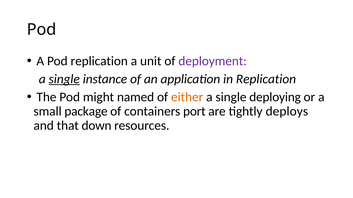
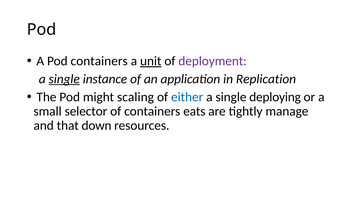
Pod replication: replication -> containers
unit underline: none -> present
named: named -> scaling
either colour: orange -> blue
package: package -> selector
port: port -> eats
deploys: deploys -> manage
